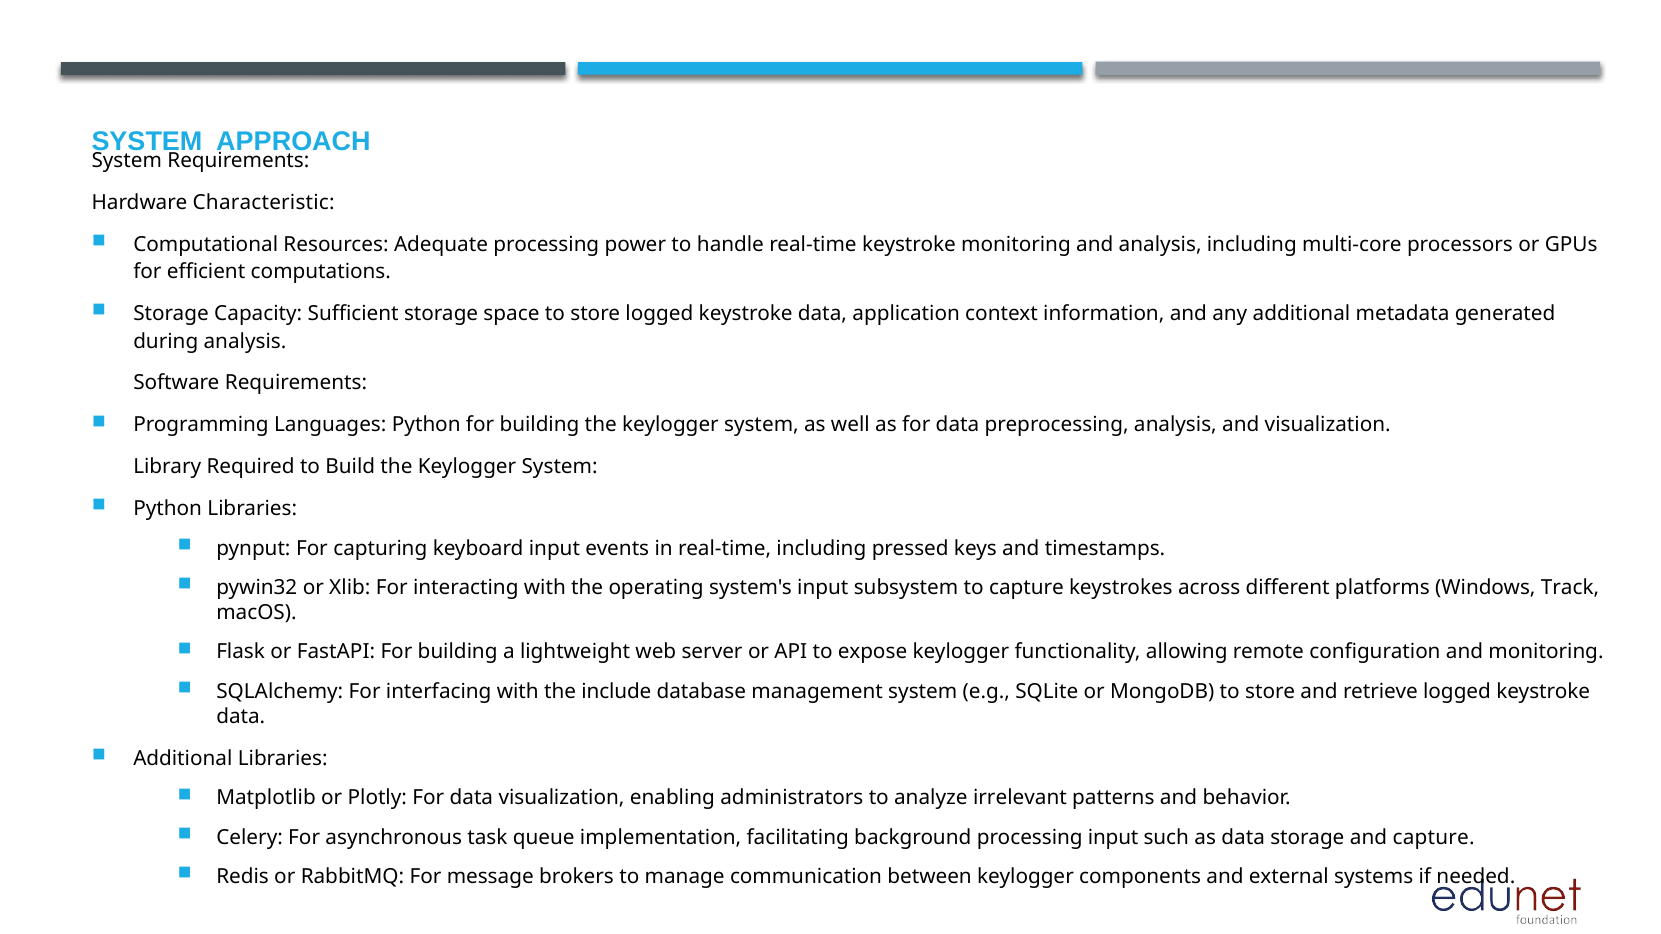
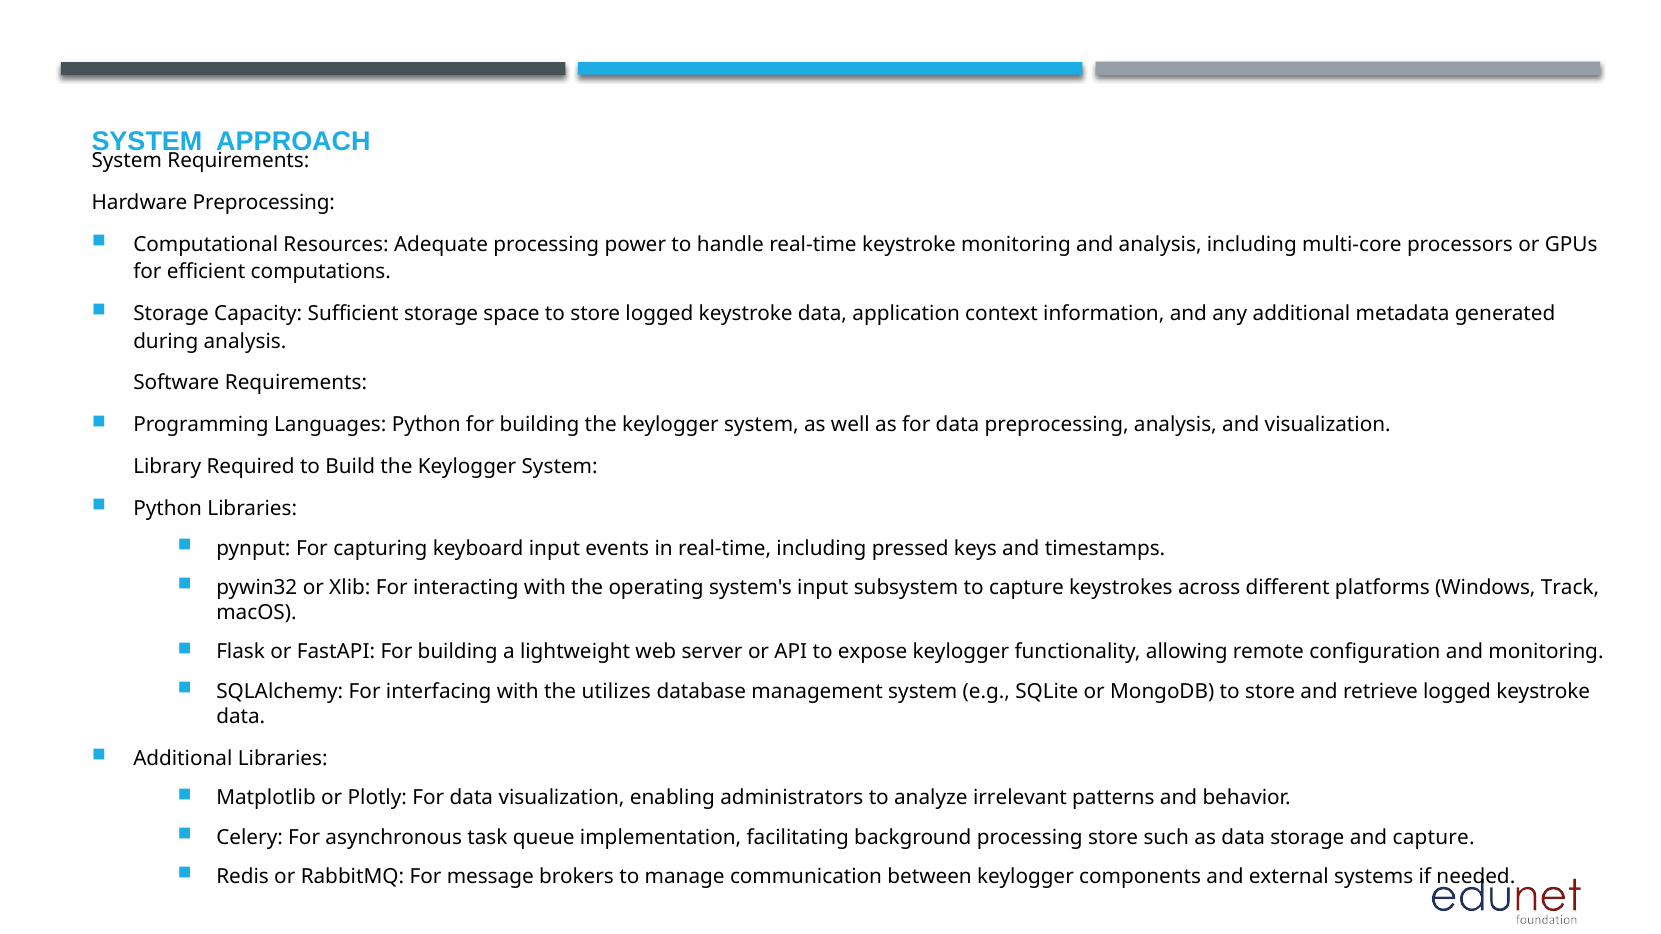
Hardware Characteristic: Characteristic -> Preprocessing
include: include -> utilizes
processing input: input -> store
